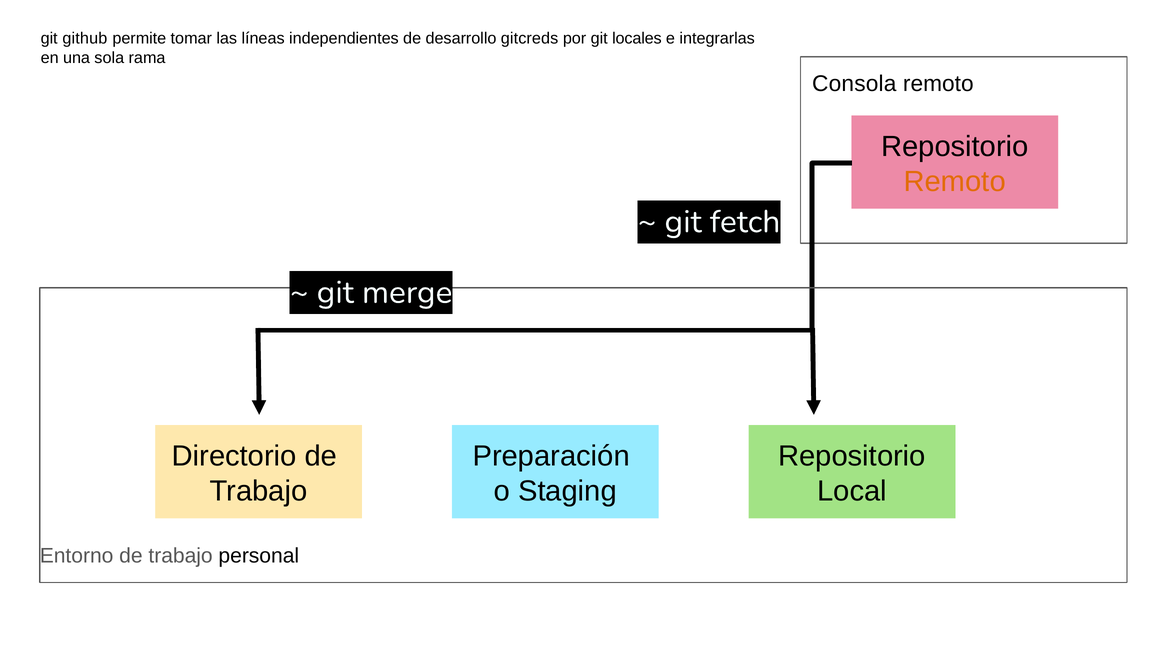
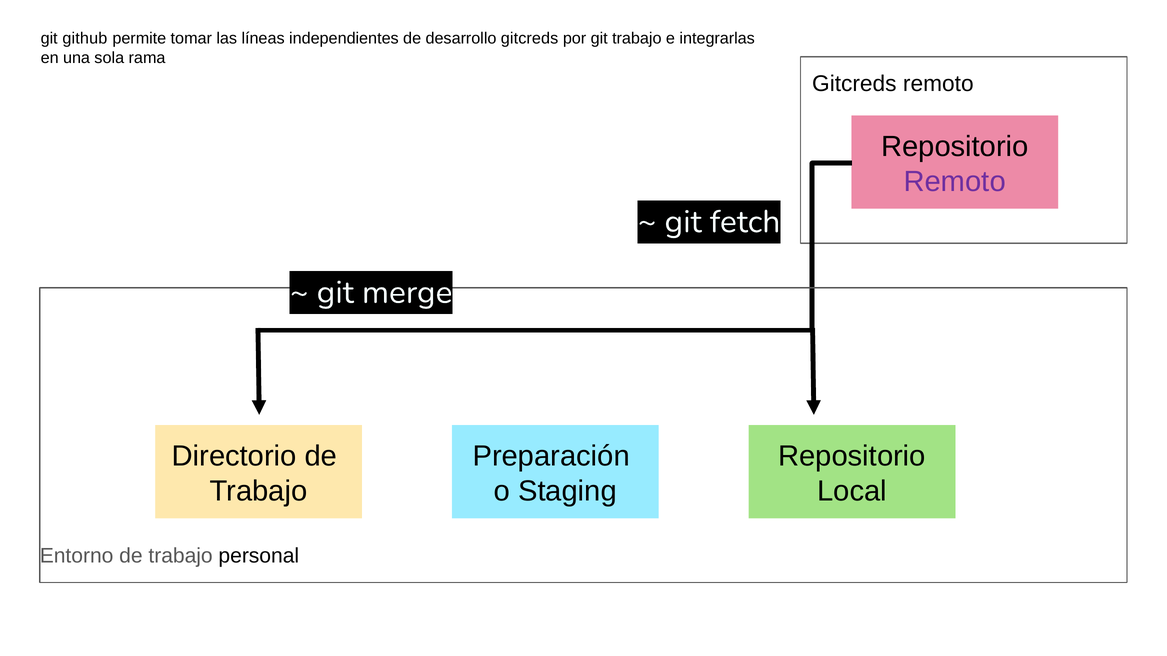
git locales: locales -> trabajo
Consola at (854, 84): Consola -> Gitcreds
Remoto at (955, 182) colour: orange -> purple
